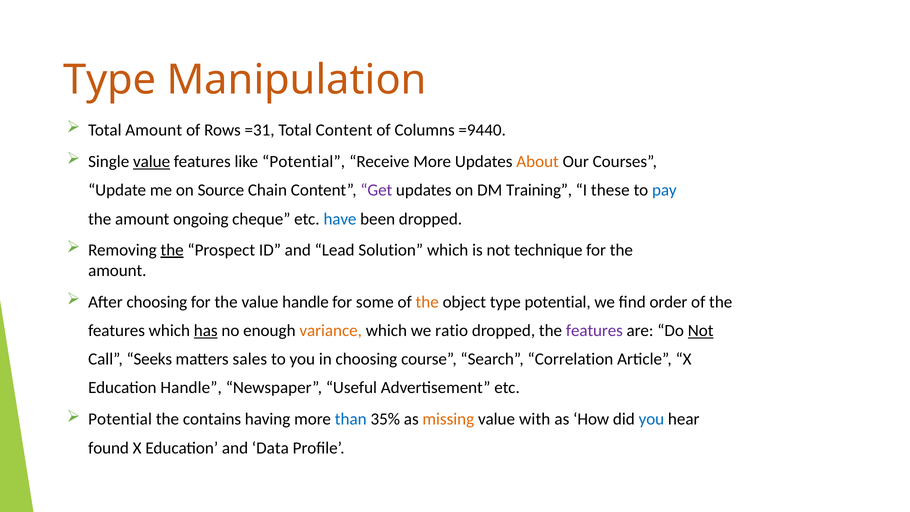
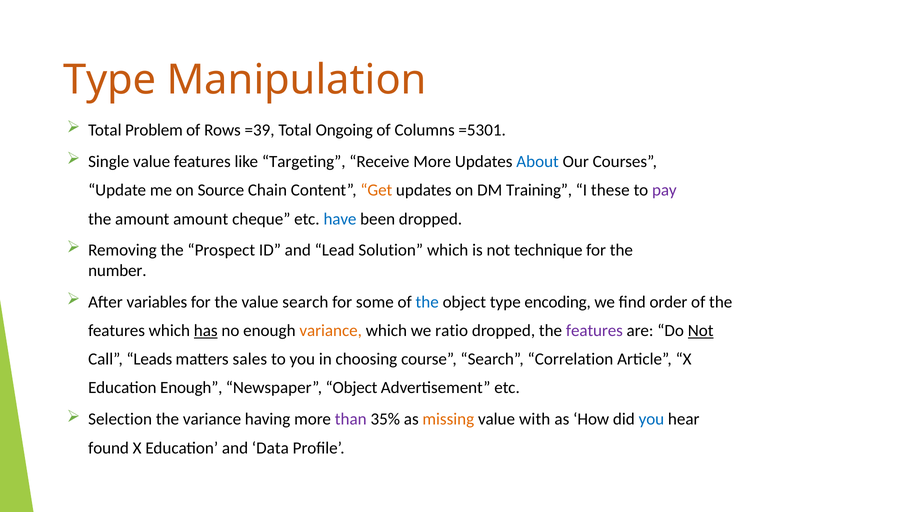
Total Amount: Amount -> Problem
=31: =31 -> =39
Total Content: Content -> Ongoing
=9440: =9440 -> =5301
value at (152, 162) underline: present -> none
like Potential: Potential -> Targeting
About colour: orange -> blue
Get colour: purple -> orange
pay colour: blue -> purple
amount ongoing: ongoing -> amount
the at (172, 250) underline: present -> none
amount at (117, 270): amount -> number
After choosing: choosing -> variables
value handle: handle -> search
the at (427, 302) colour: orange -> blue
type potential: potential -> encoding
Seeks: Seeks -> Leads
Education Handle: Handle -> Enough
Newspaper Useful: Useful -> Object
Potential at (120, 419): Potential -> Selection
the contains: contains -> variance
than colour: blue -> purple
